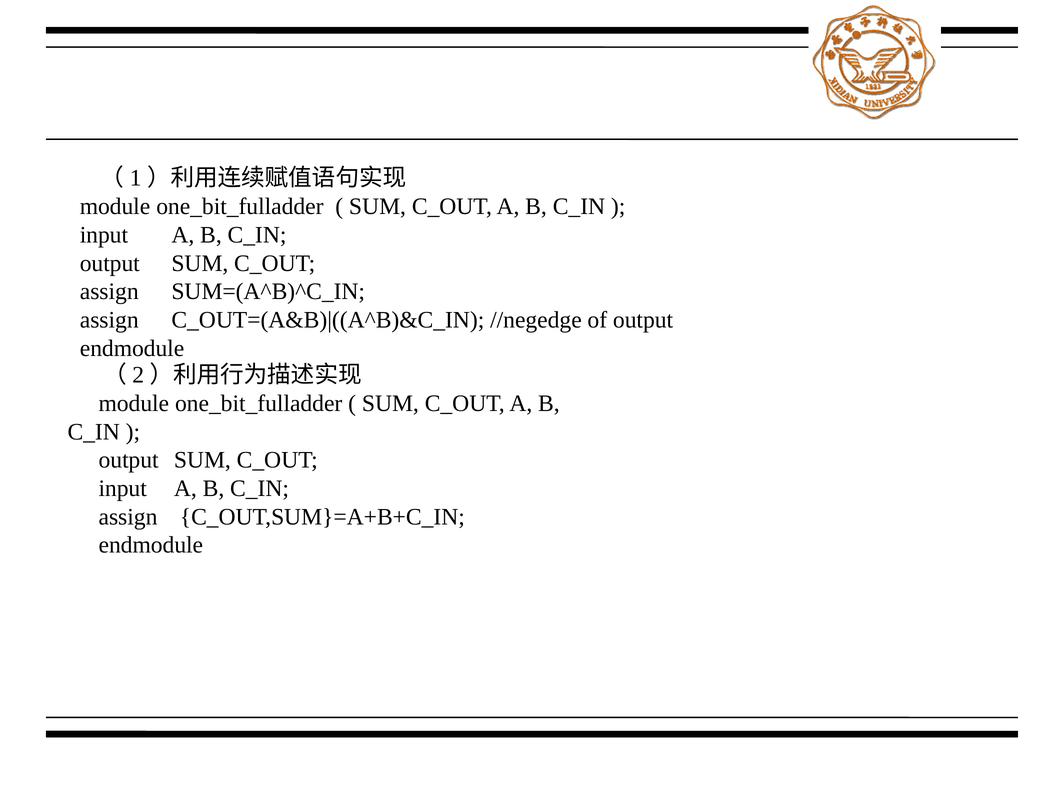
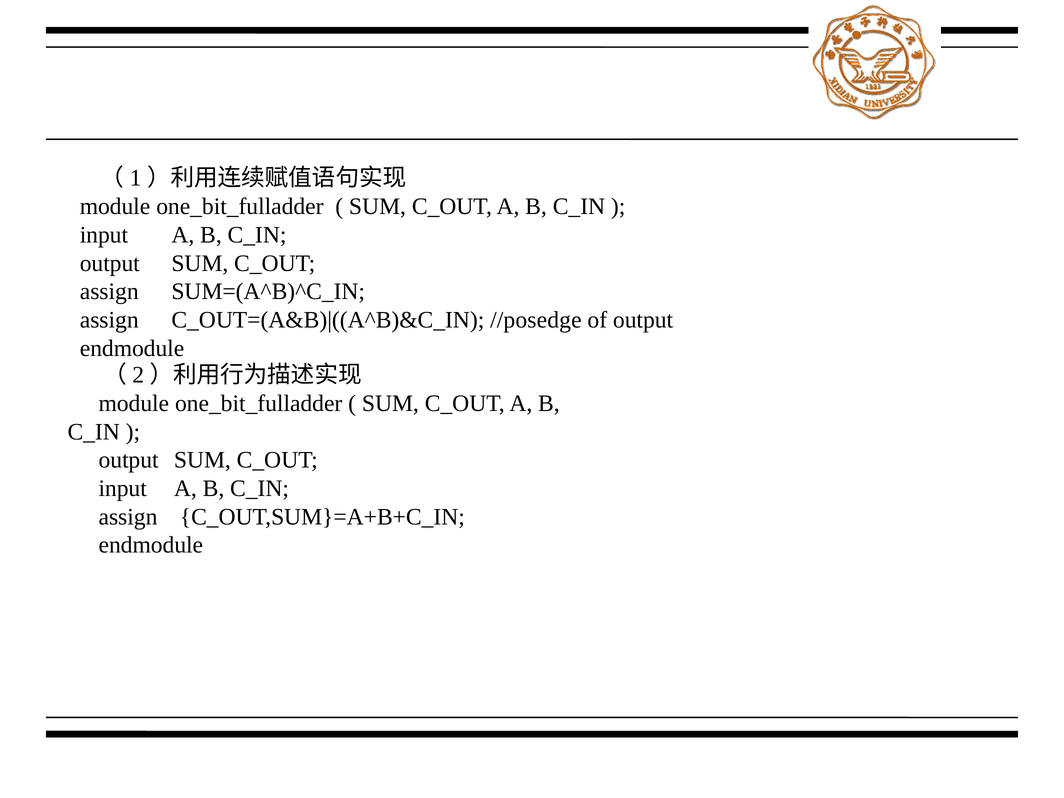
//negedge: //negedge -> //posedge
